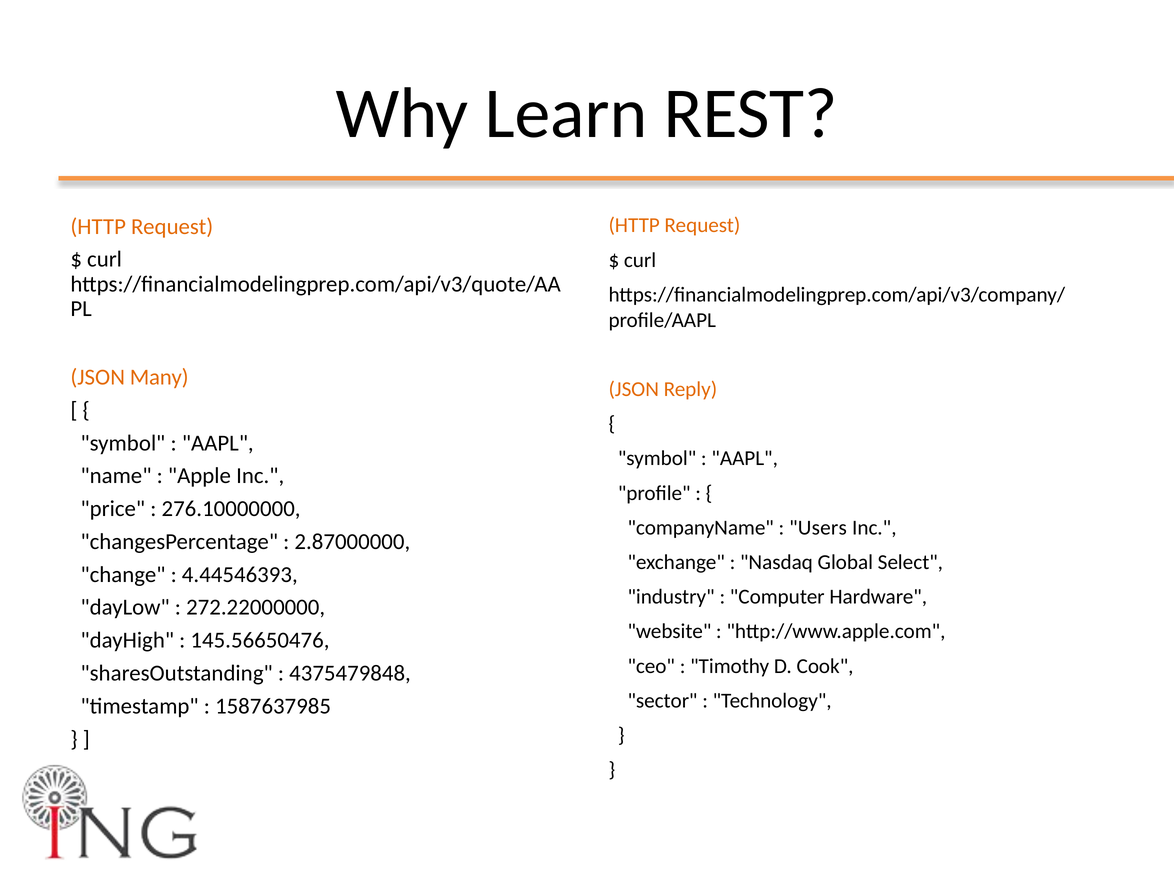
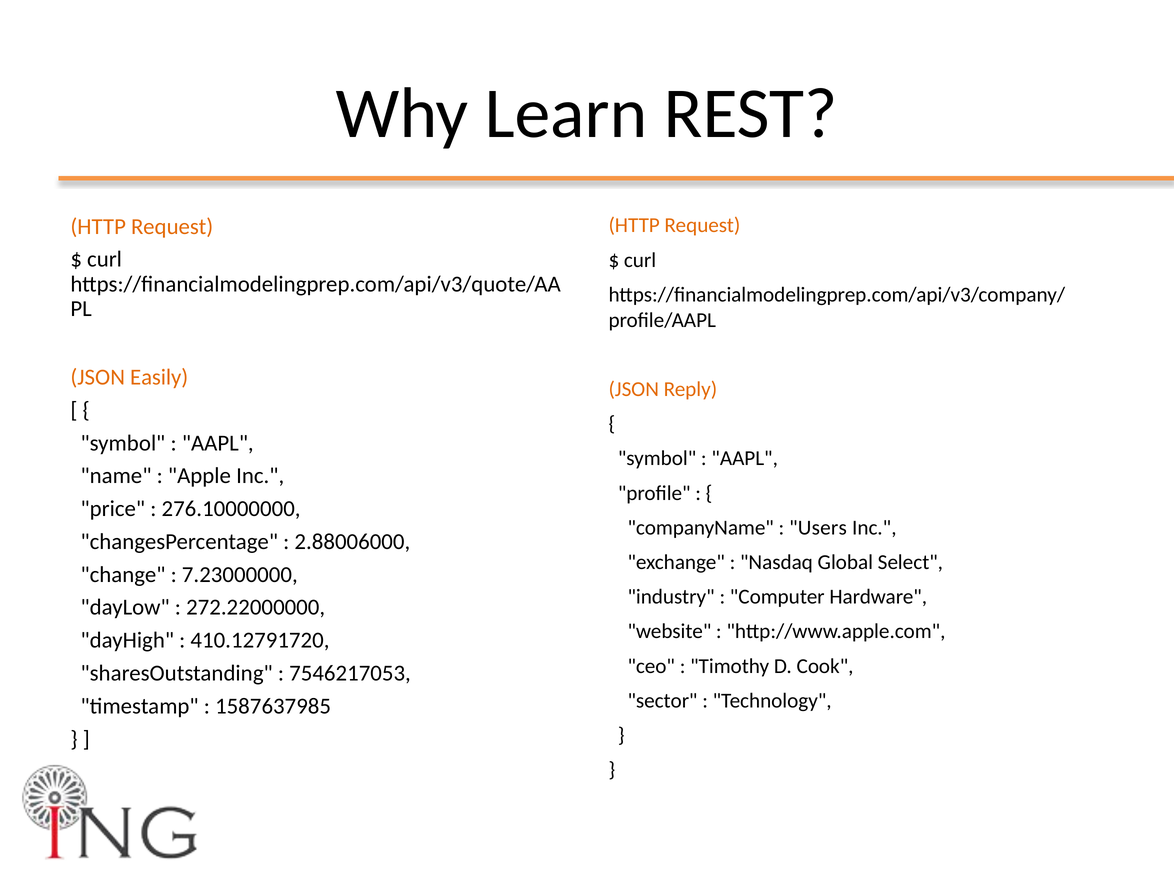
Many: Many -> Easily
2.87000000: 2.87000000 -> 2.88006000
4.44546393: 4.44546393 -> 7.23000000
145.56650476: 145.56650476 -> 410.12791720
4375479848: 4375479848 -> 7546217053
